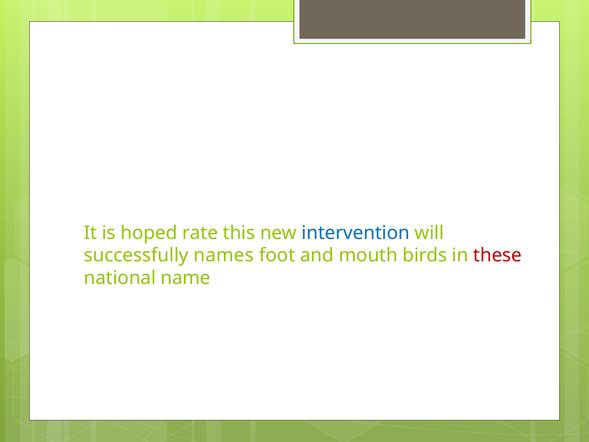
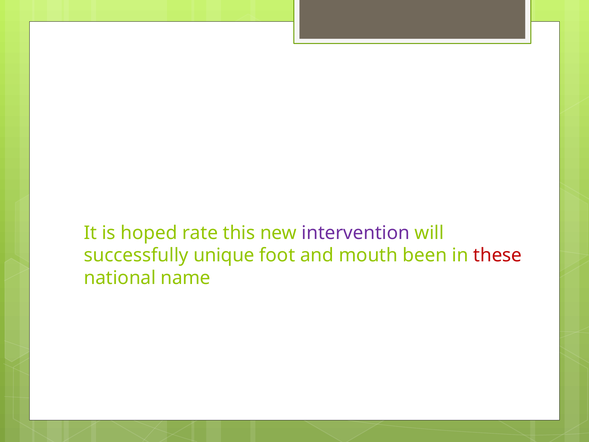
intervention colour: blue -> purple
names: names -> unique
birds: birds -> been
